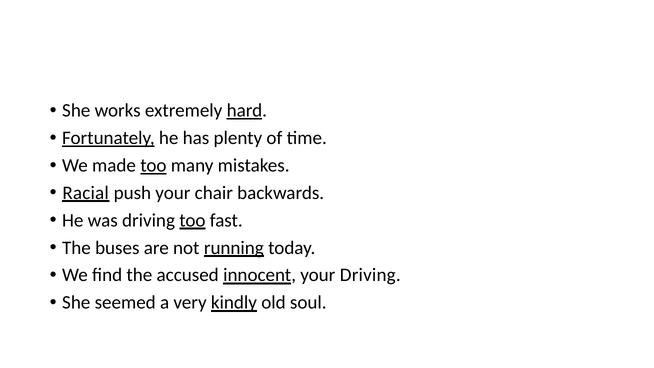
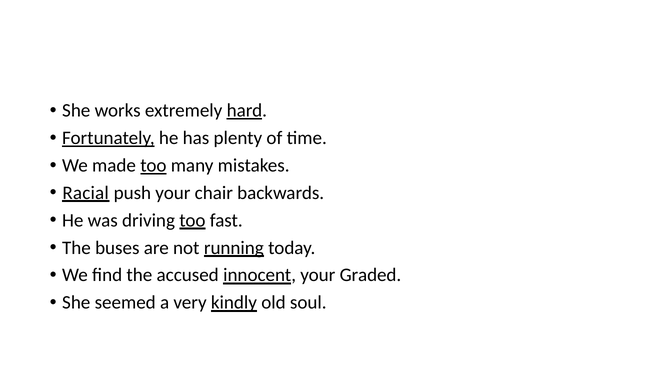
your Driving: Driving -> Graded
